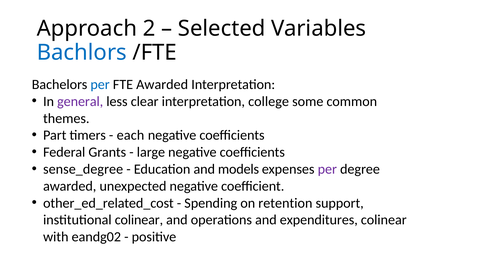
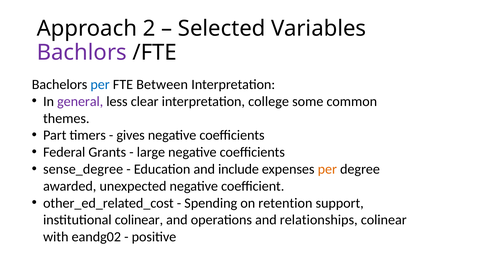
Bachlors colour: blue -> purple
FTE Awarded: Awarded -> Between
each: each -> gives
models: models -> include
per at (327, 169) colour: purple -> orange
expenditures: expenditures -> relationships
